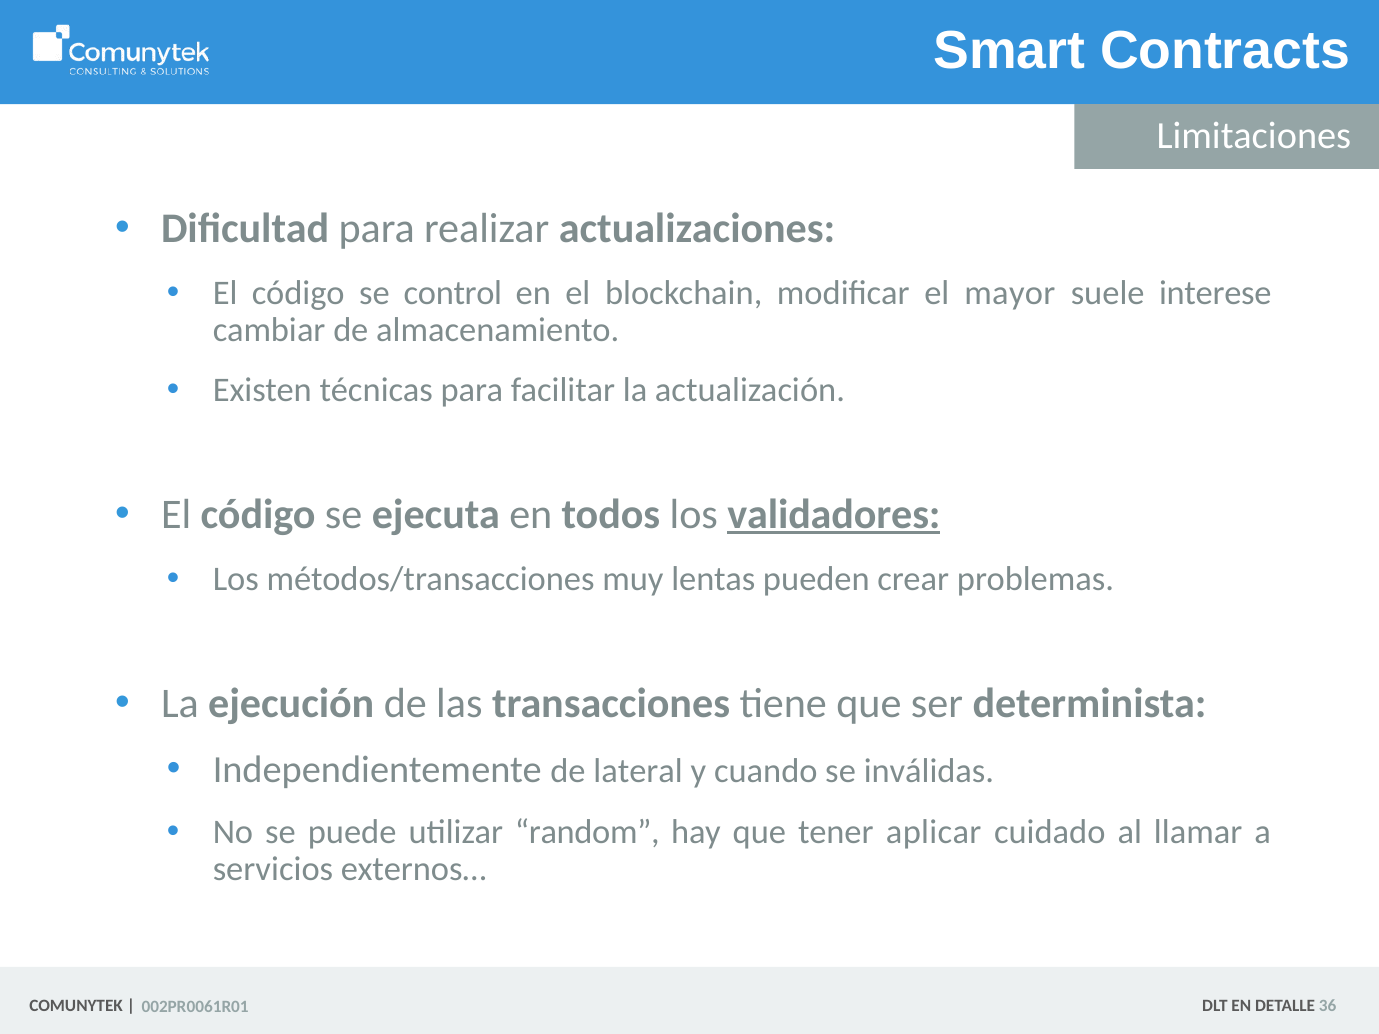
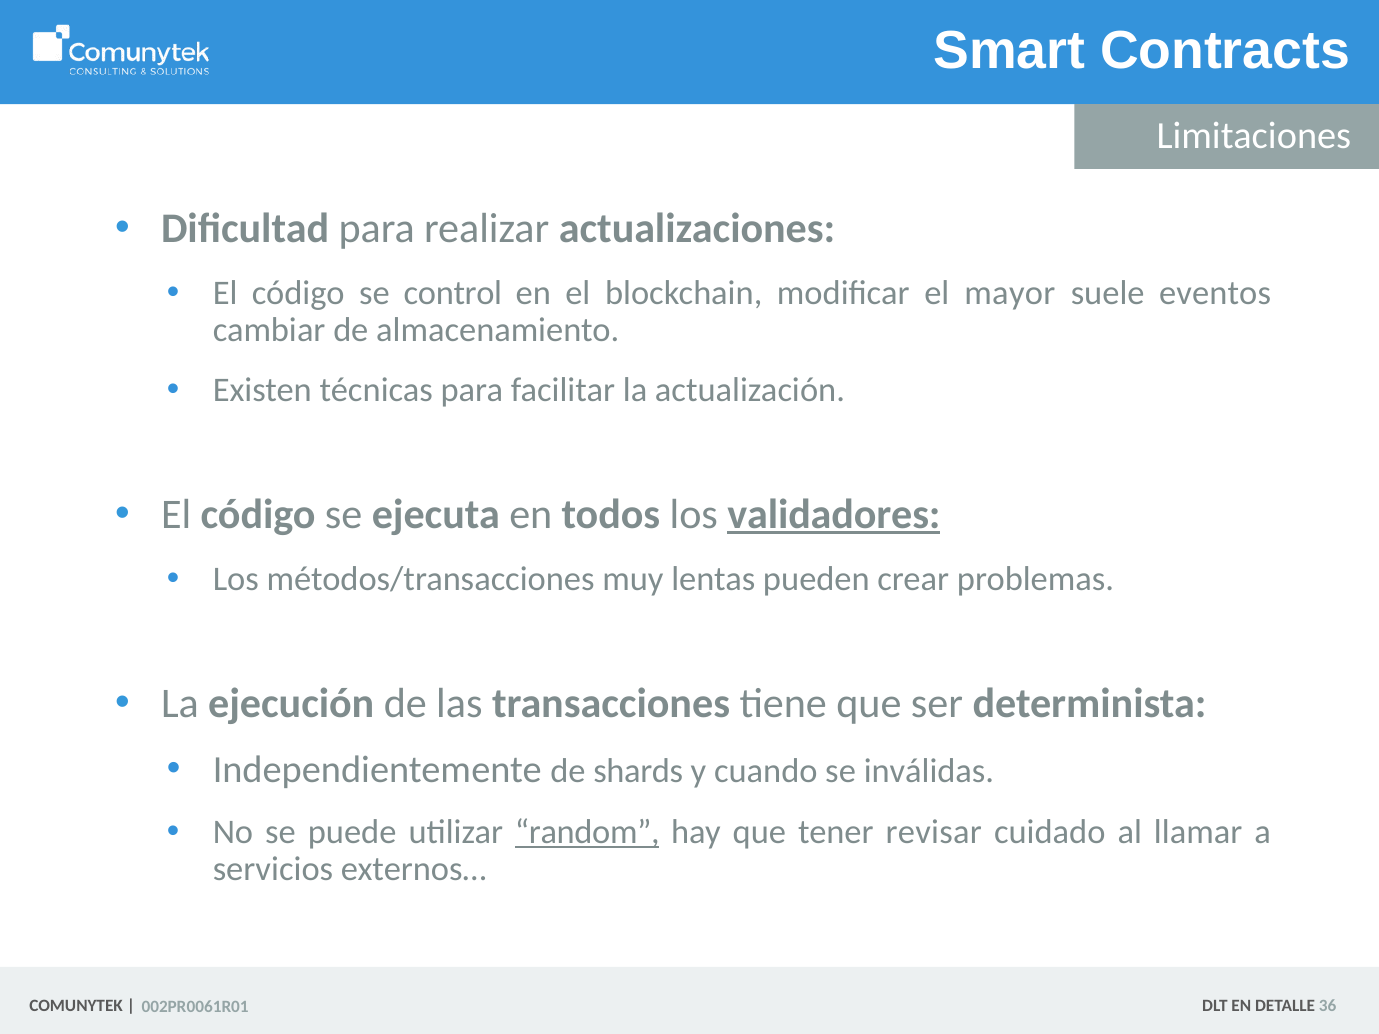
interese: interese -> eventos
lateral: lateral -> shards
random underline: none -> present
aplicar: aplicar -> revisar
